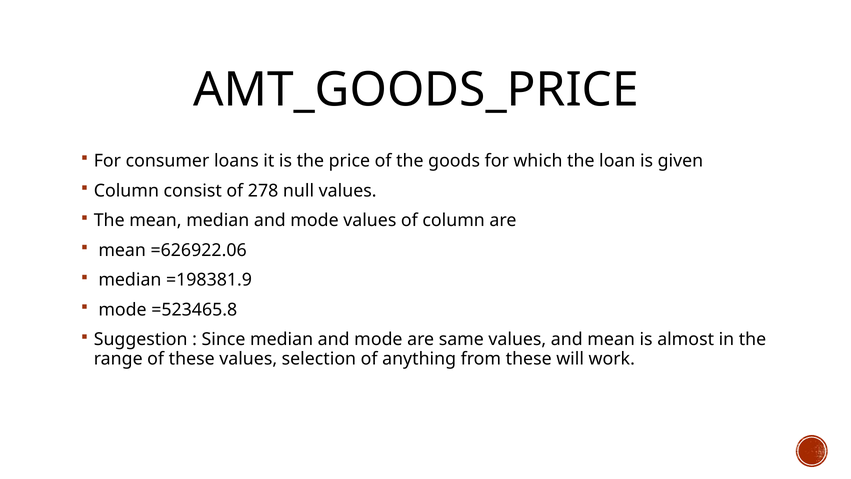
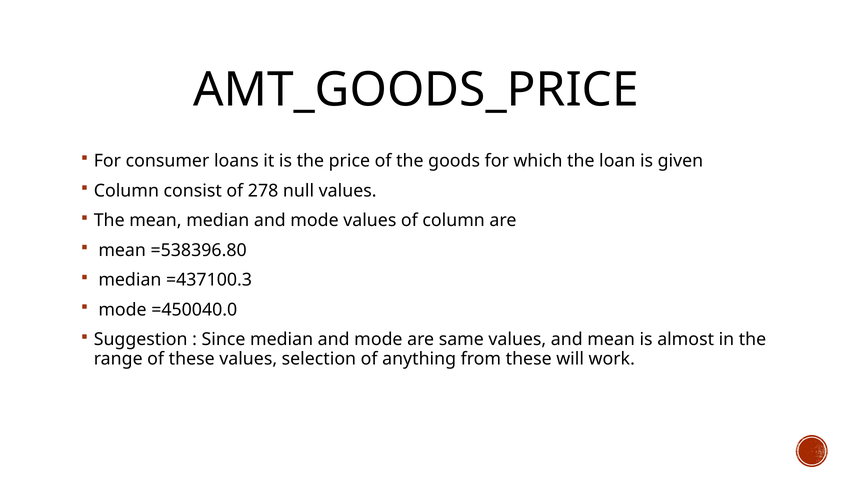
=626922.06: =626922.06 -> =538396.80
=198381.9: =198381.9 -> =437100.3
=523465.8: =523465.8 -> =450040.0
